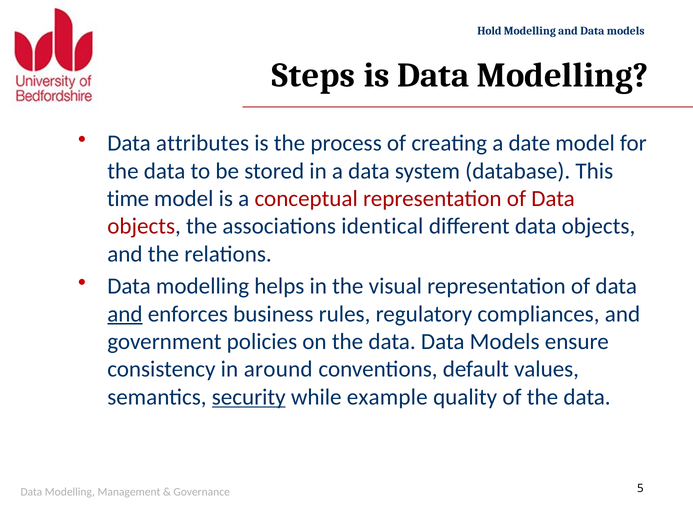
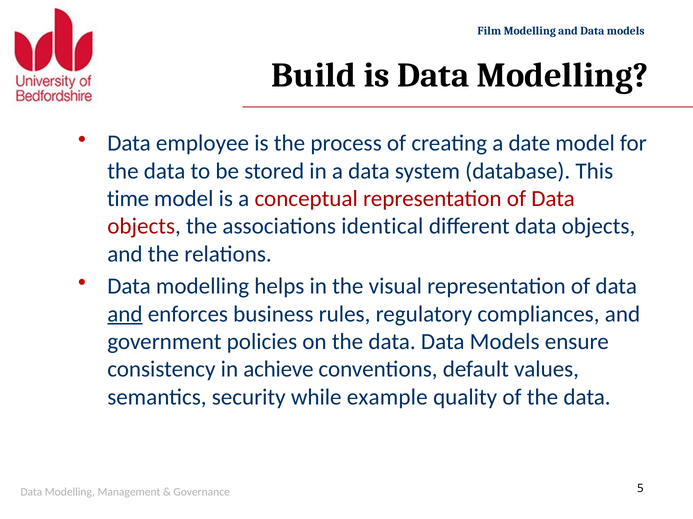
Hold: Hold -> Film
Steps: Steps -> Build
attributes: attributes -> employee
around: around -> achieve
security underline: present -> none
